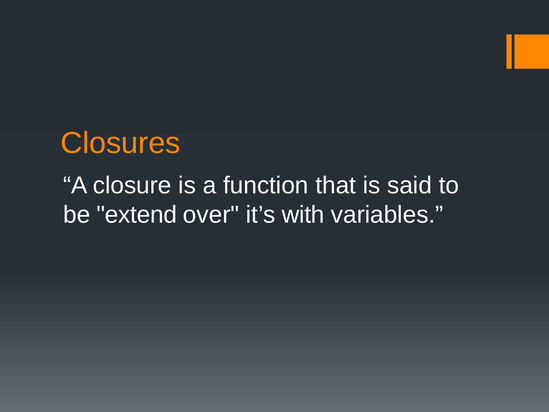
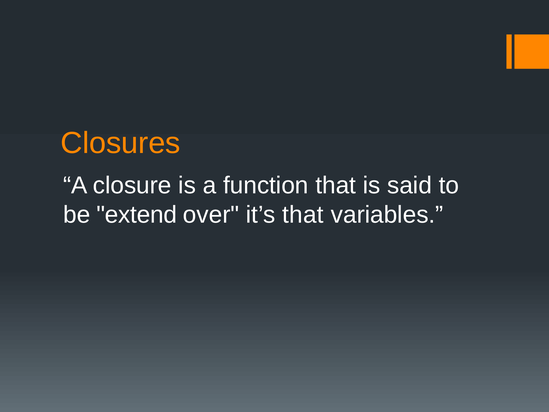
it’s with: with -> that
